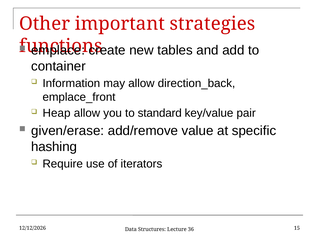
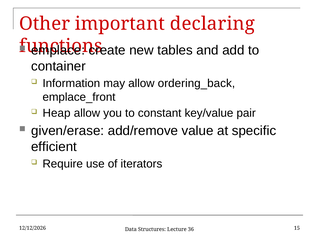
strategies: strategies -> declaring
direction_back: direction_back -> ordering_back
standard: standard -> constant
hashing: hashing -> efficient
